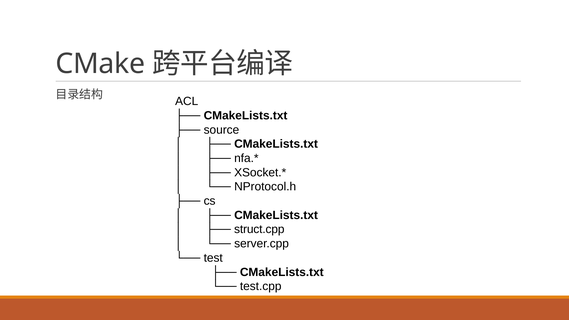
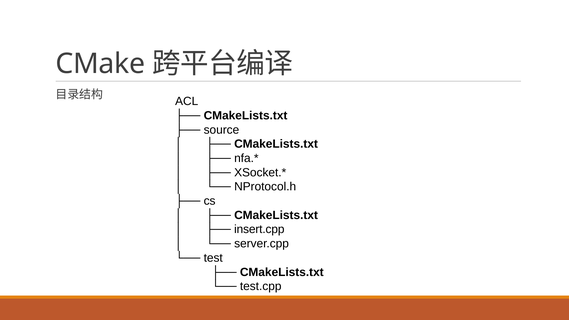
struct.cpp: struct.cpp -> insert.cpp
